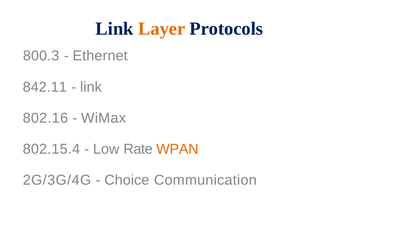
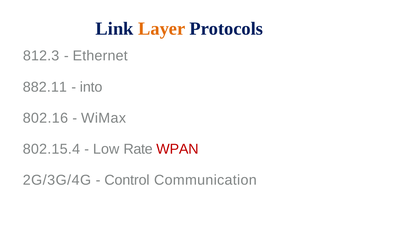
800.3: 800.3 -> 812.3
842.11: 842.11 -> 882.11
link at (91, 87): link -> into
WPAN colour: orange -> red
Choice: Choice -> Control
